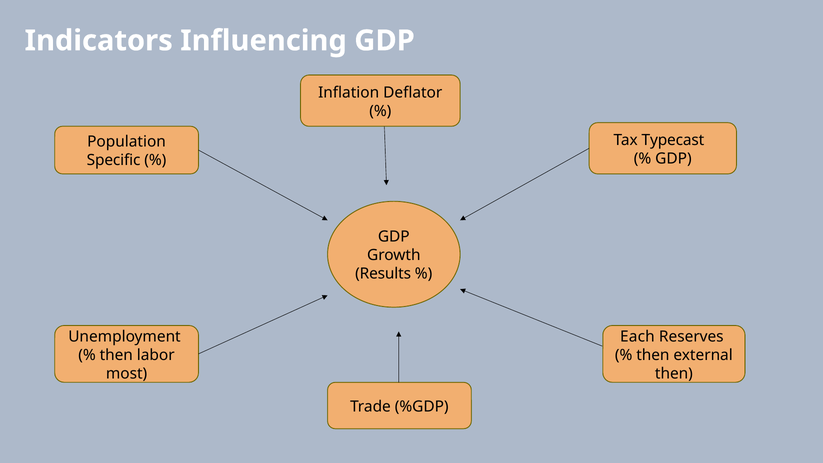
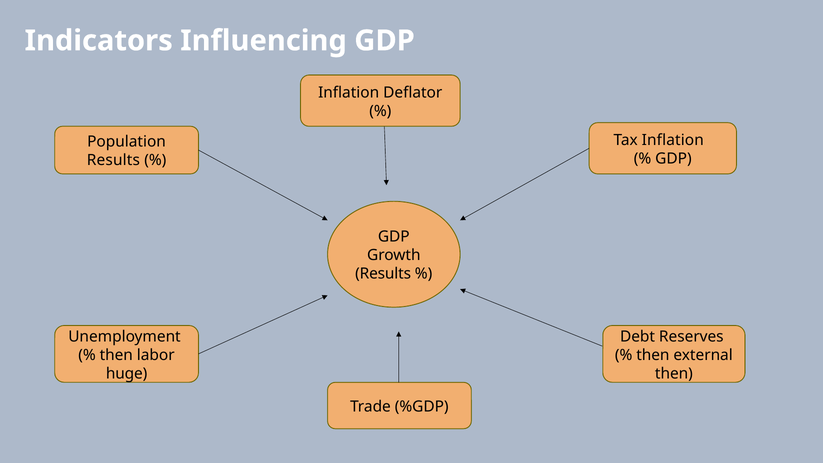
Tax Typecast: Typecast -> Inflation
Specific at (114, 160): Specific -> Results
Each: Each -> Debt
most: most -> huge
